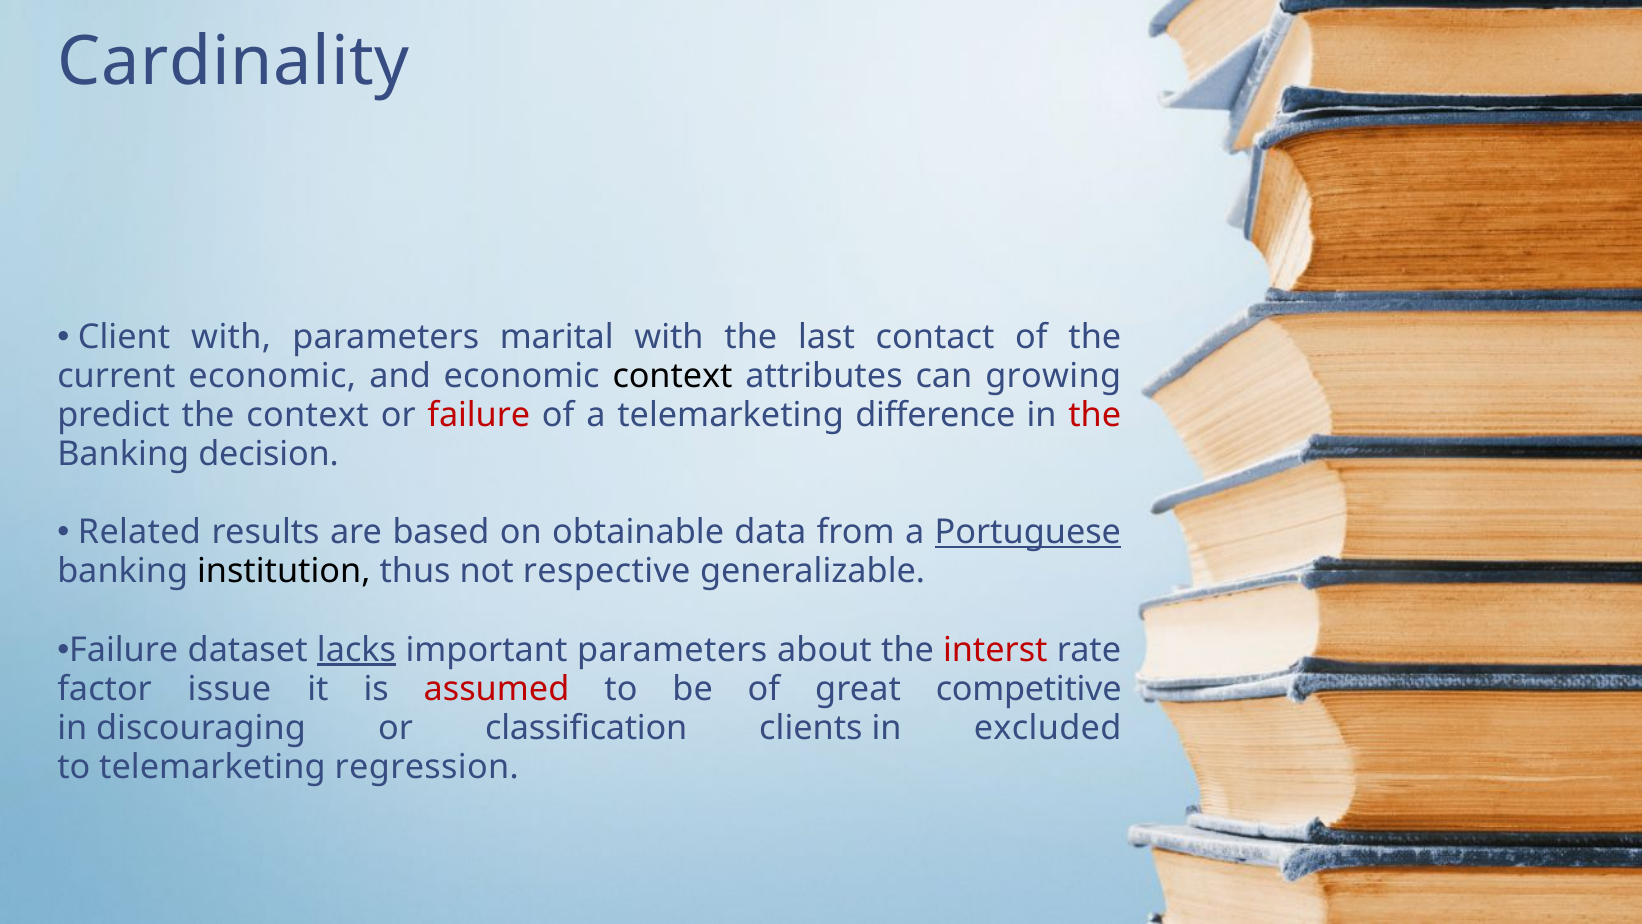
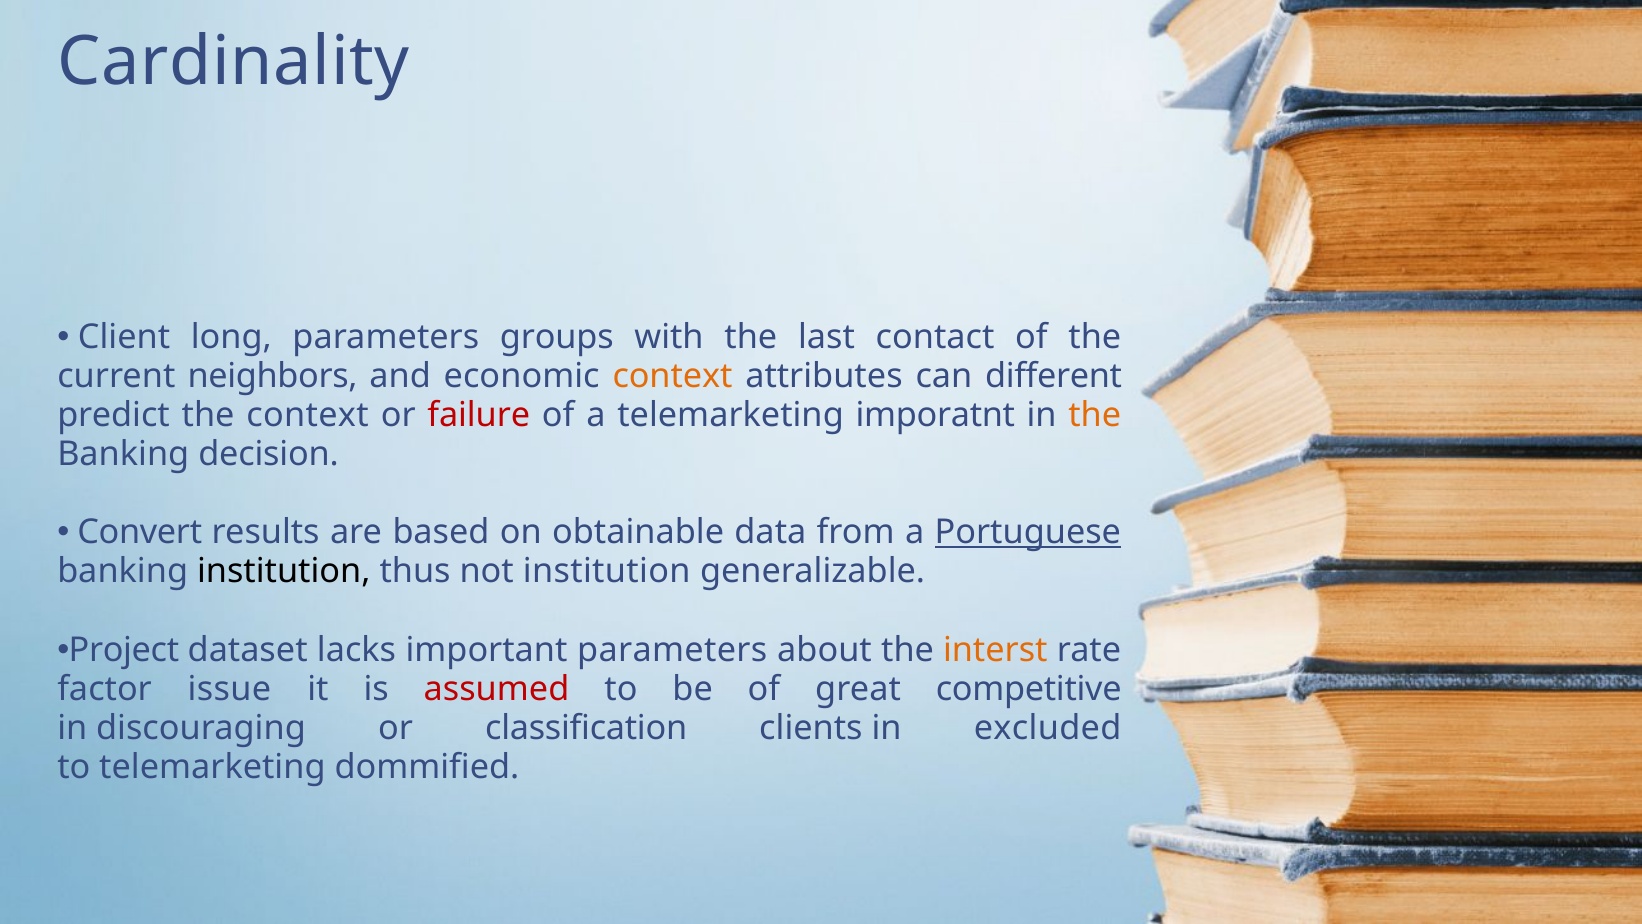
Client with: with -> long
marital: marital -> groups
current economic: economic -> neighbors
context at (672, 376) colour: black -> orange
growing: growing -> different
difference: difference -> imporatnt
the at (1095, 415) colour: red -> orange
Related: Related -> Convert
not respective: respective -> institution
Failure at (124, 650): Failure -> Project
lacks underline: present -> none
interst colour: red -> orange
regression: regression -> dommified
